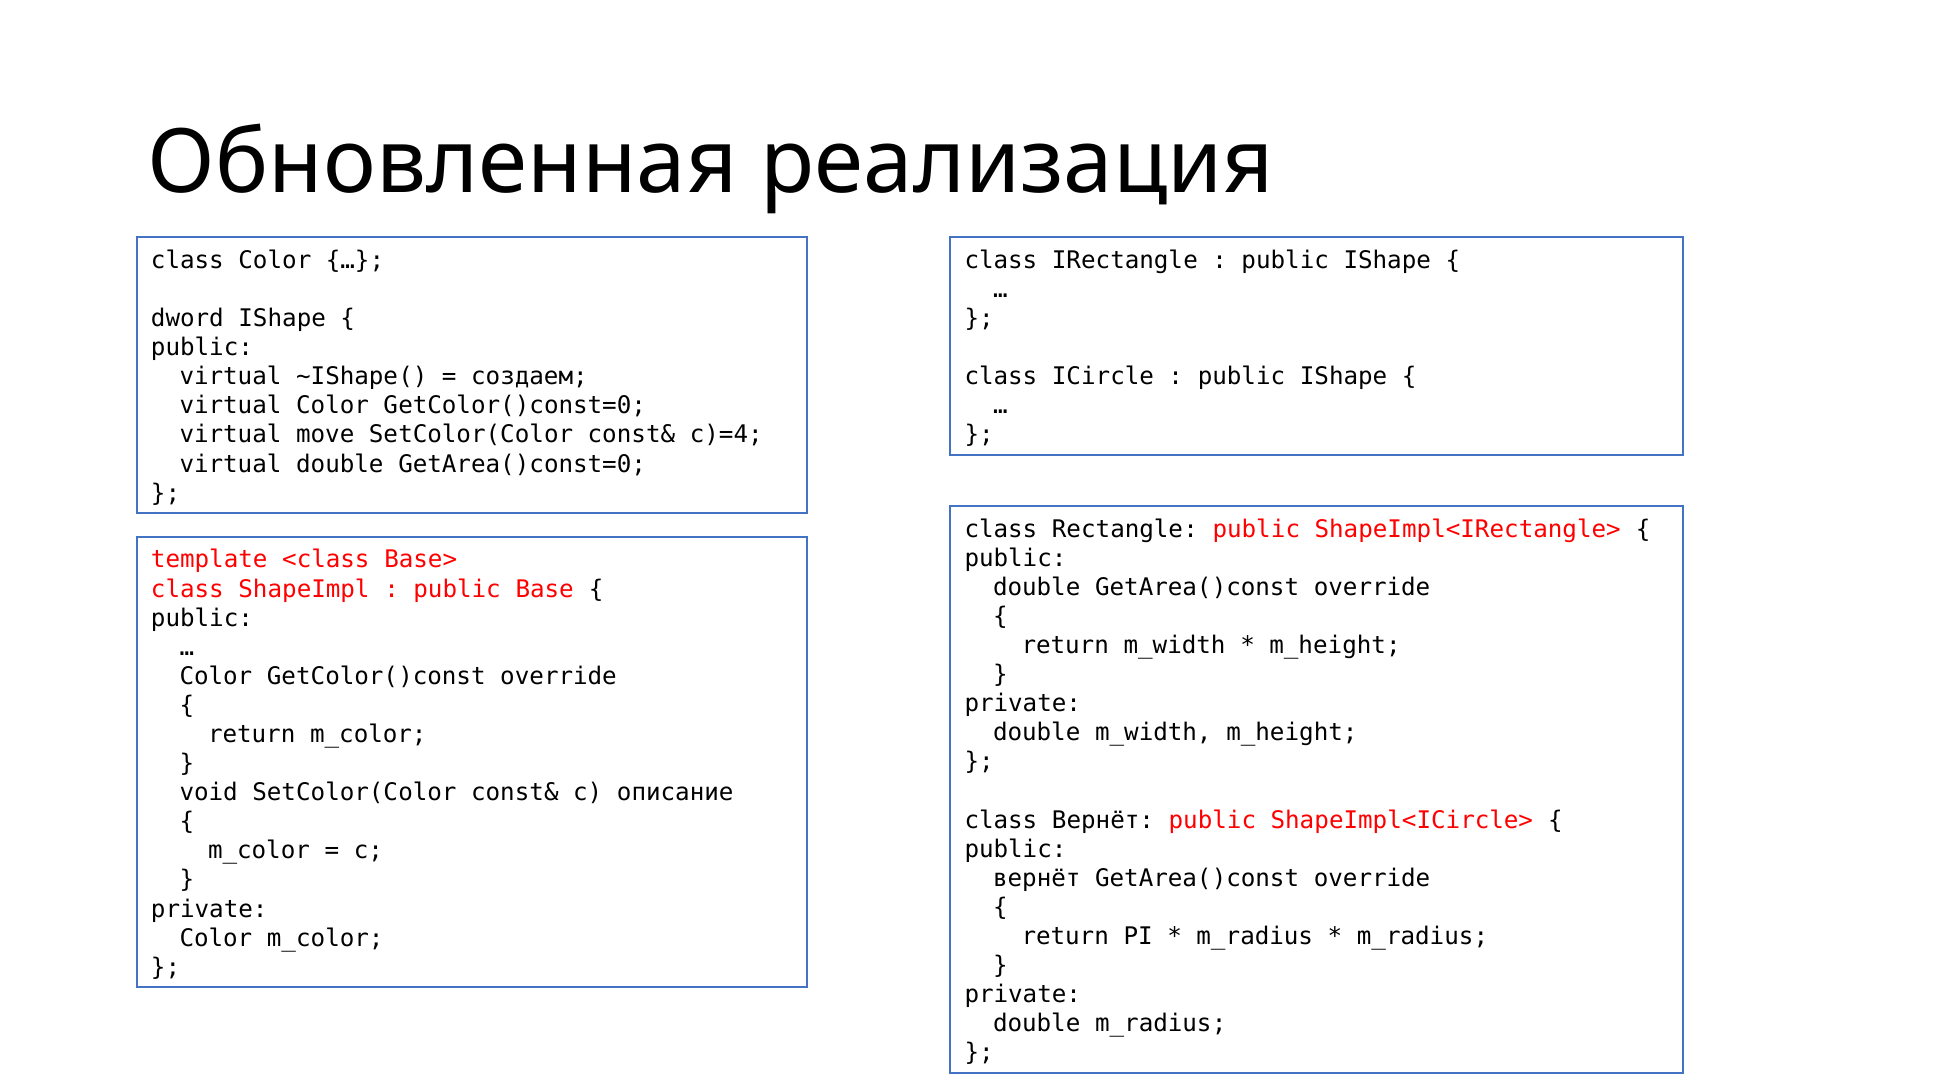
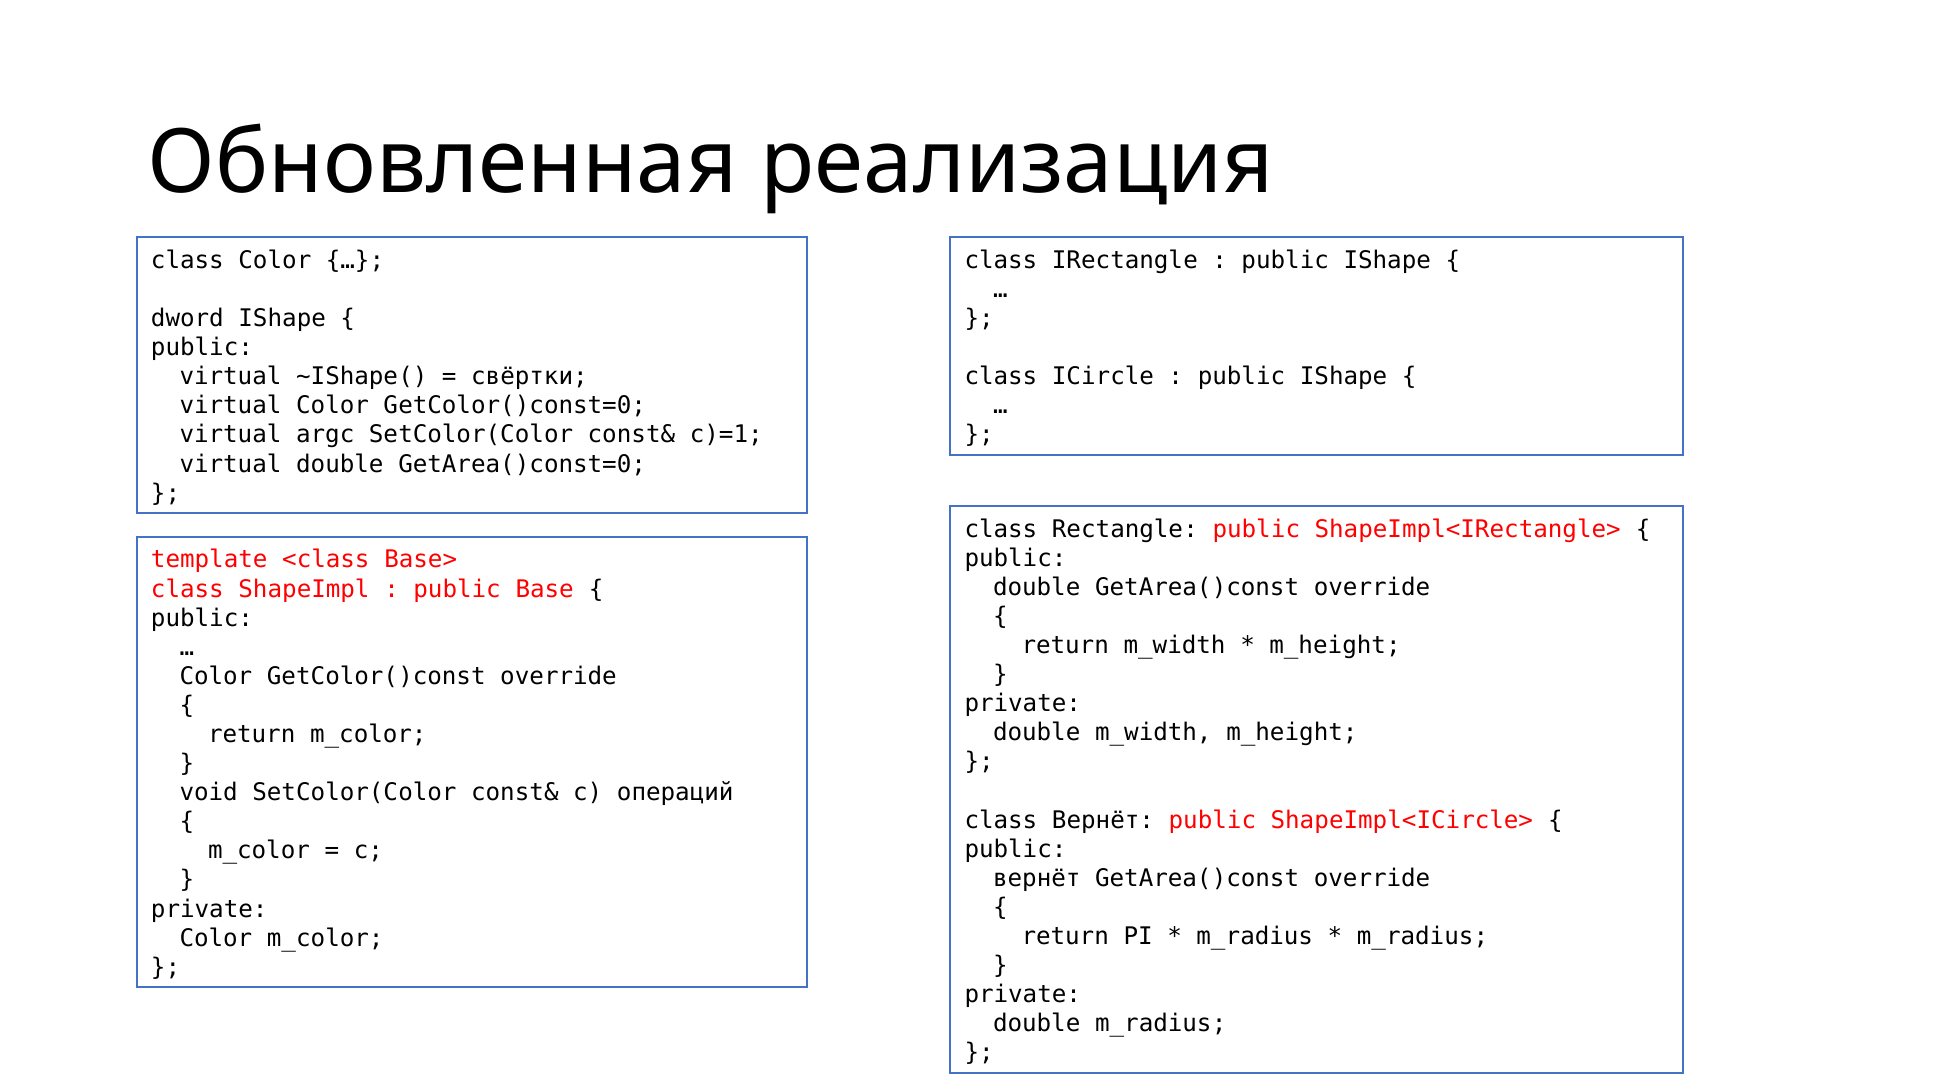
создаем: создаем -> свёртки
move: move -> argc
c)=4: c)=4 -> c)=1
описание: описание -> операций
